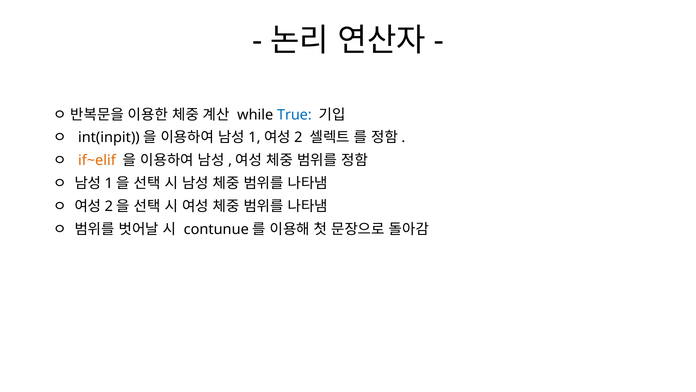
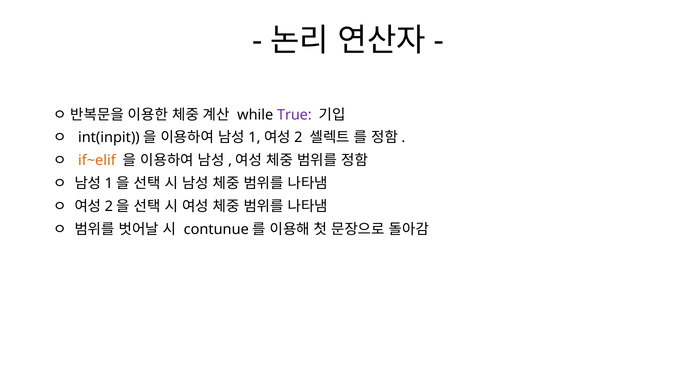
True colour: blue -> purple
